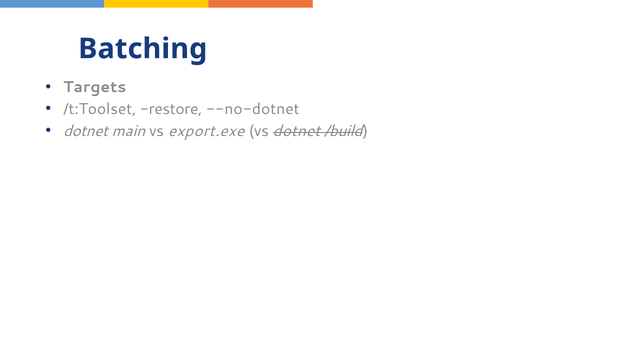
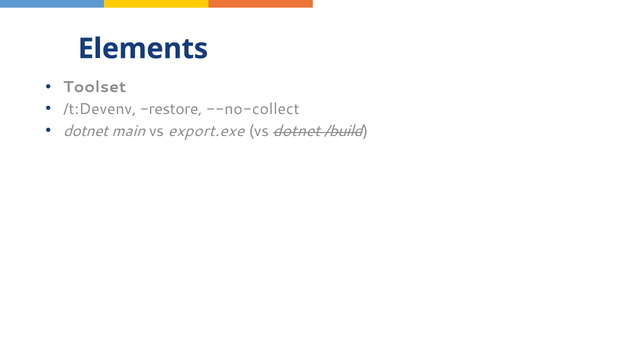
Batching: Batching -> Elements
Targets: Targets -> Toolset
/t:Toolset: /t:Toolset -> /t:Devenv
--no-dotnet: --no-dotnet -> --no-collect
